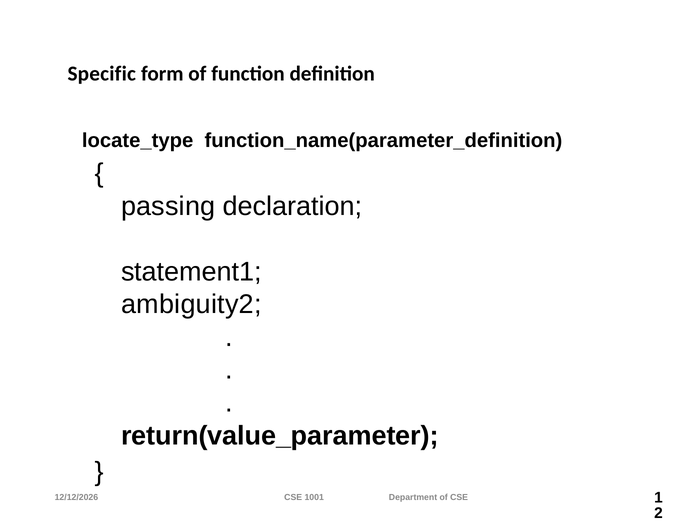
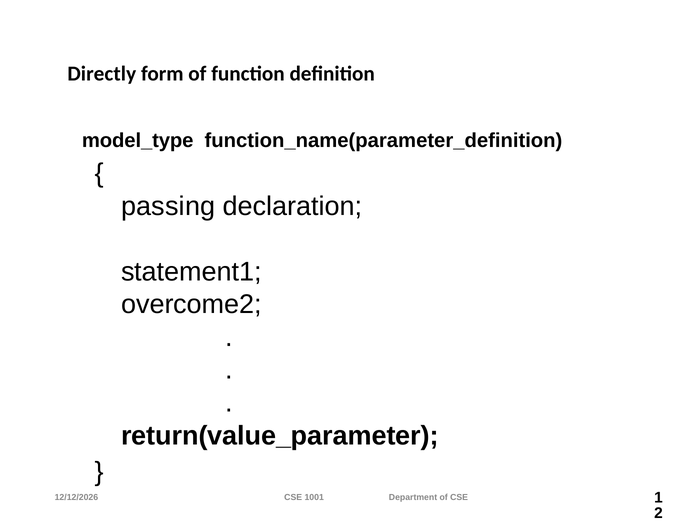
Specific: Specific -> Directly
locate_type: locate_type -> model_type
ambiguity2: ambiguity2 -> overcome2
